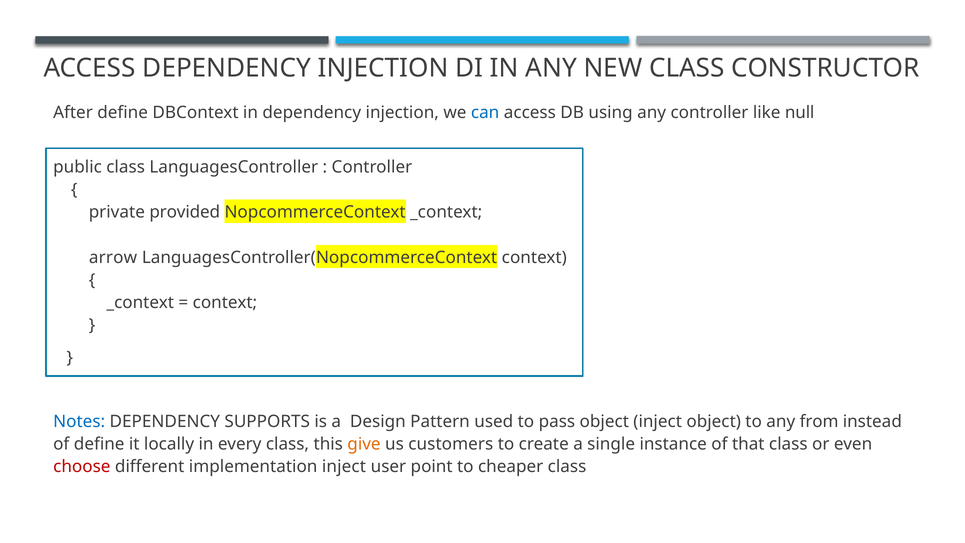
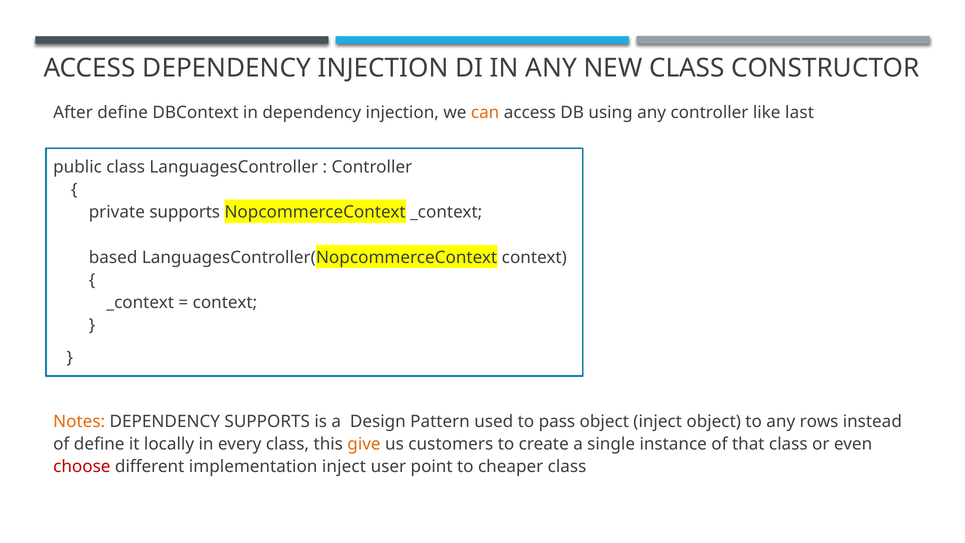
can colour: blue -> orange
null: null -> last
private provided: provided -> supports
arrow: arrow -> based
Notes colour: blue -> orange
from: from -> rows
